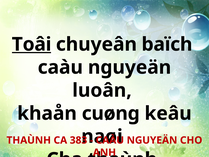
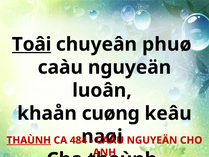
baïch: baïch -> phuø
THAÙNH at (29, 140) underline: none -> present
383: 383 -> 484
